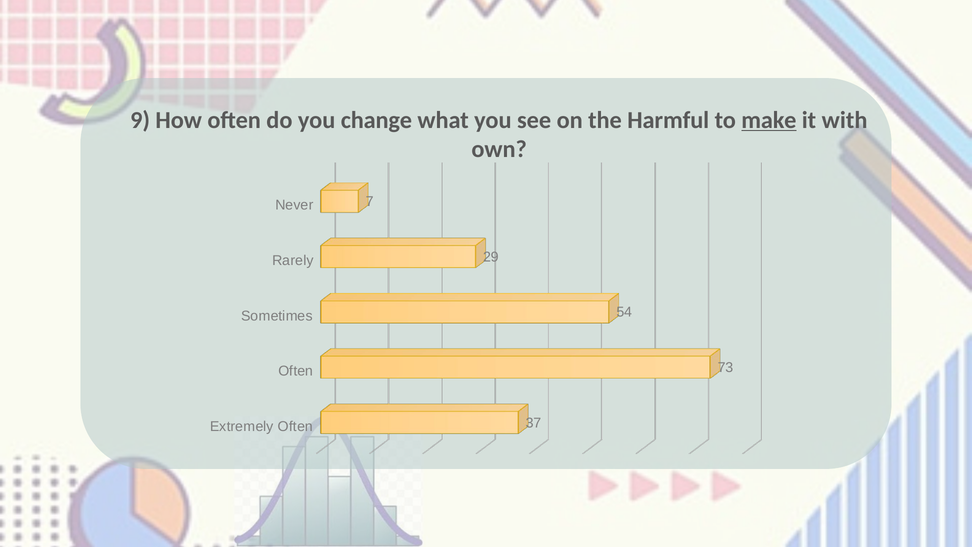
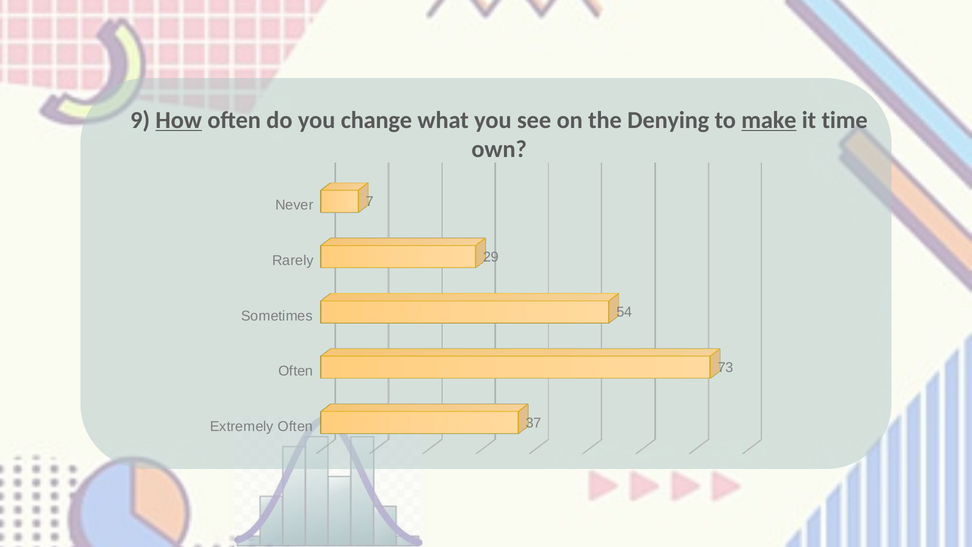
How underline: none -> present
Harmful: Harmful -> Denying
with: with -> time
